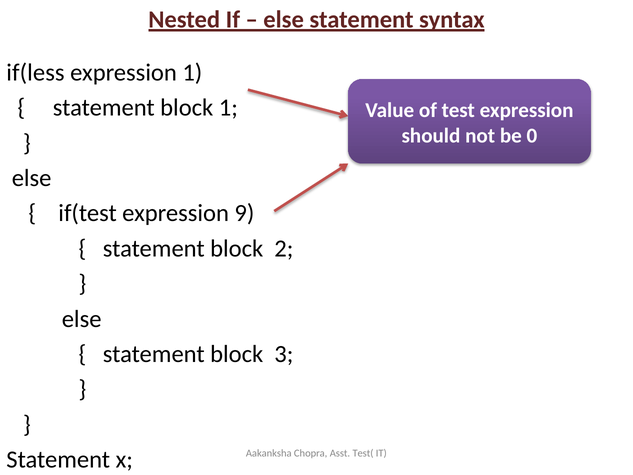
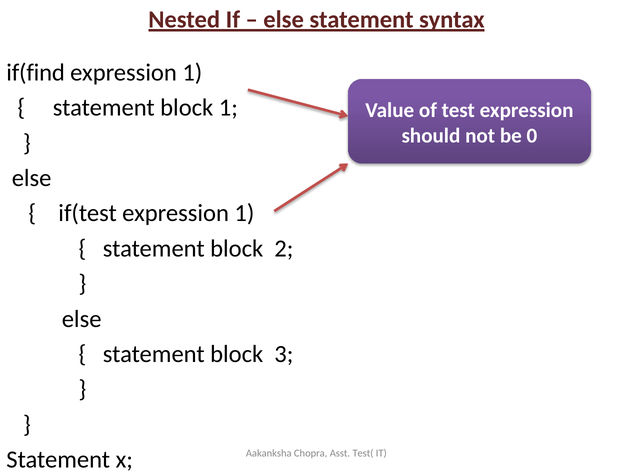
if(less: if(less -> if(find
if(test expression 9: 9 -> 1
